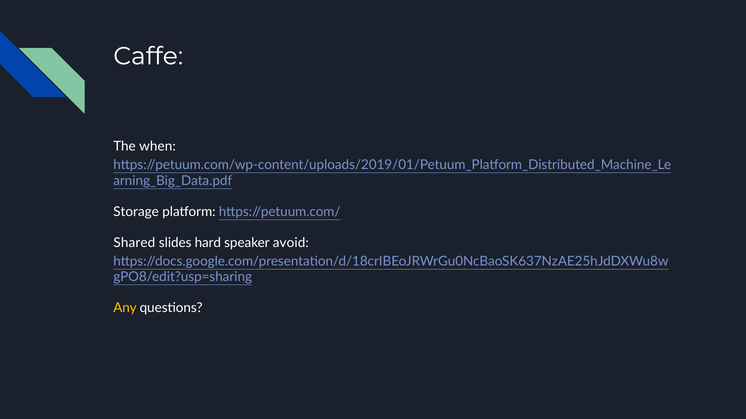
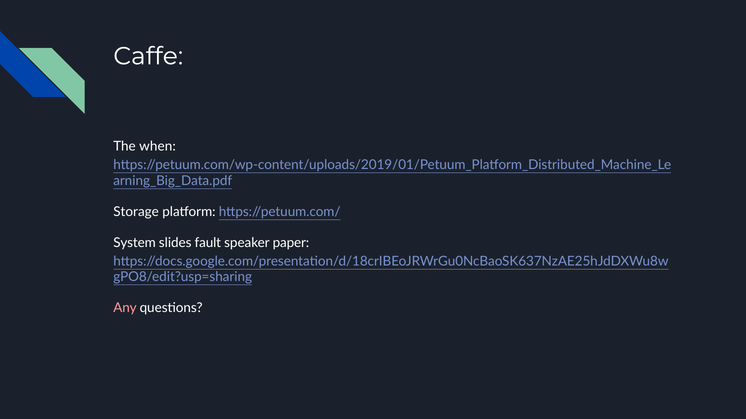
Shared: Shared -> System
hard: hard -> fault
avoid: avoid -> paper
Any colour: yellow -> pink
